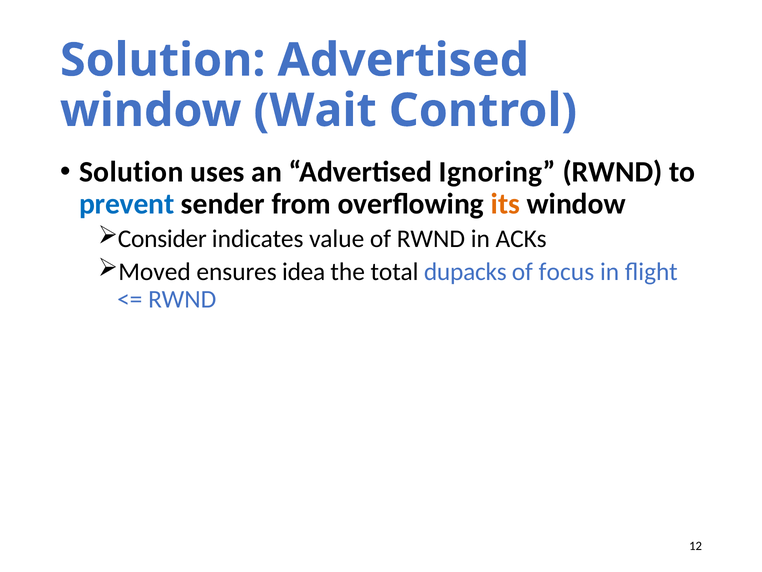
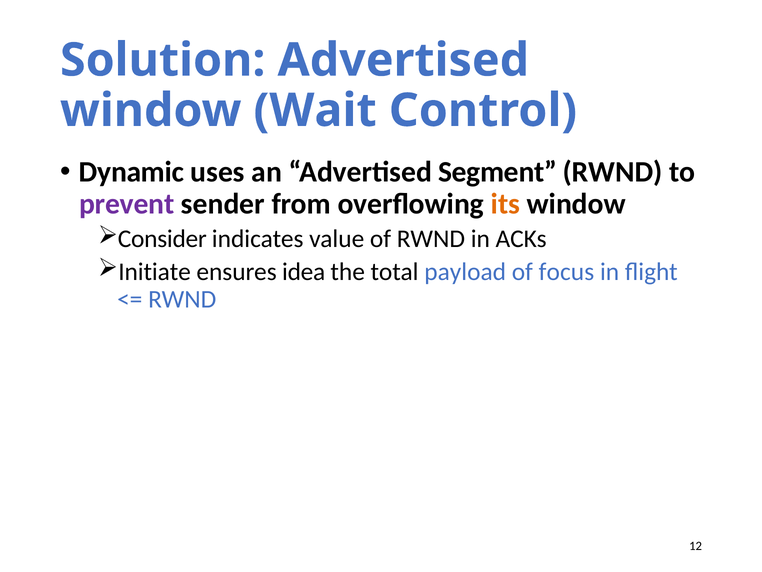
Solution at (131, 172): Solution -> Dynamic
Ignoring: Ignoring -> Segment
prevent colour: blue -> purple
Moved: Moved -> Initiate
dupacks: dupacks -> payload
